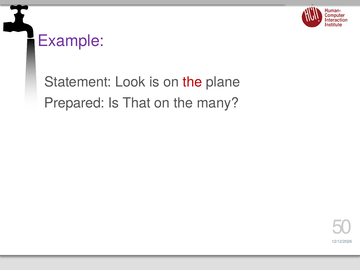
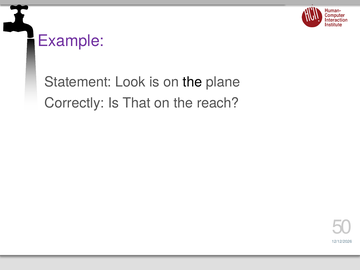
the at (192, 82) colour: red -> black
Prepared: Prepared -> Correctly
many: many -> reach
